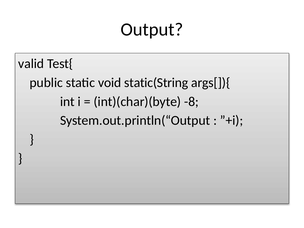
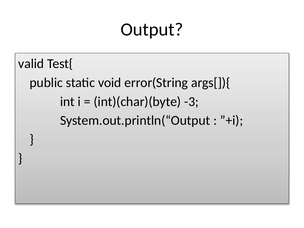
static(String: static(String -> error(String
-8: -8 -> -3
